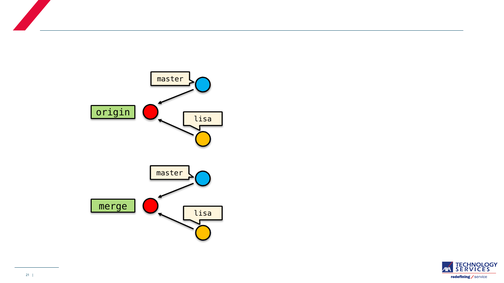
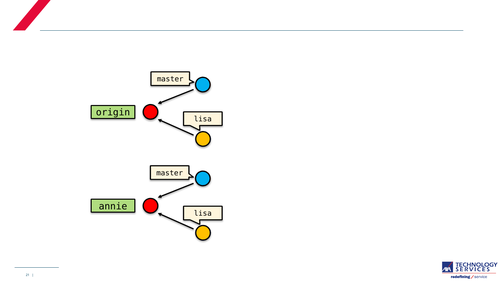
merge: merge -> annie
